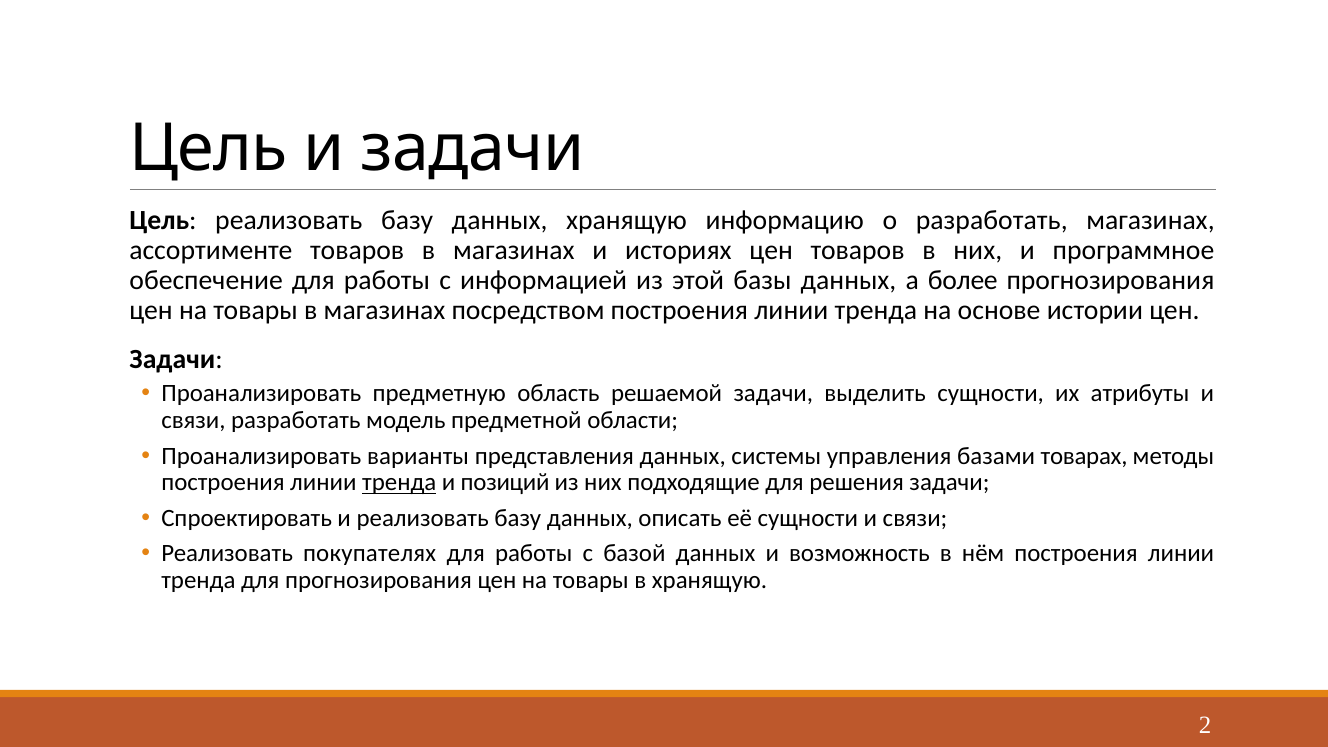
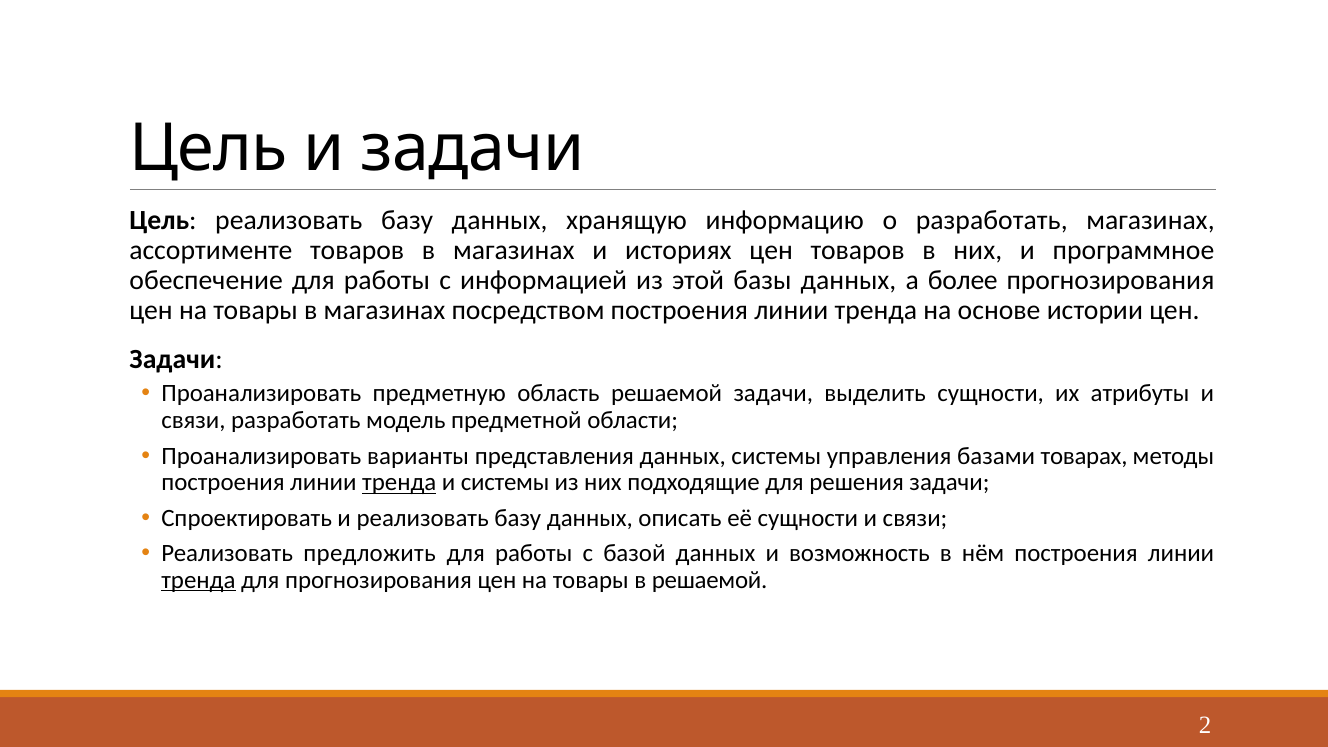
и позиций: позиций -> системы
покупателях: покупателях -> предложить
тренда at (198, 580) underline: none -> present
в хранящую: хранящую -> решаемой
